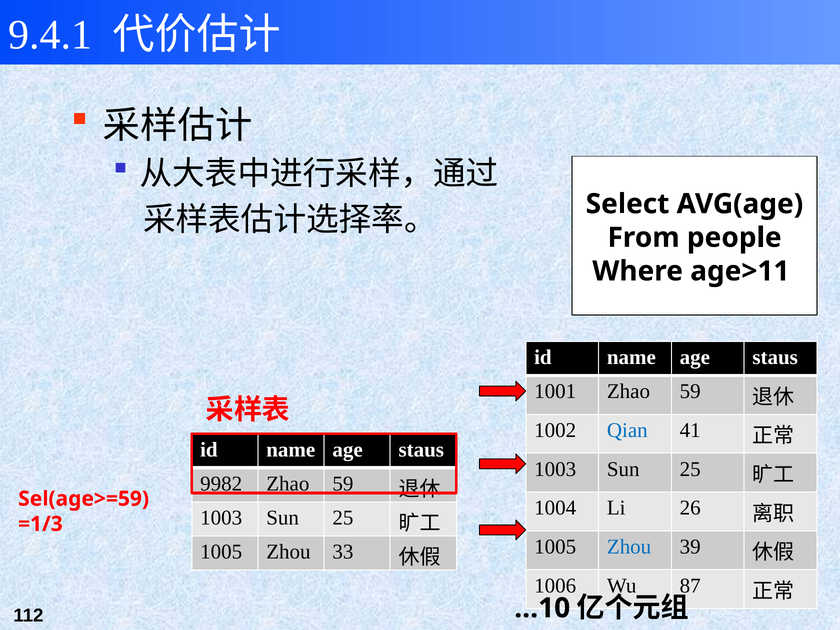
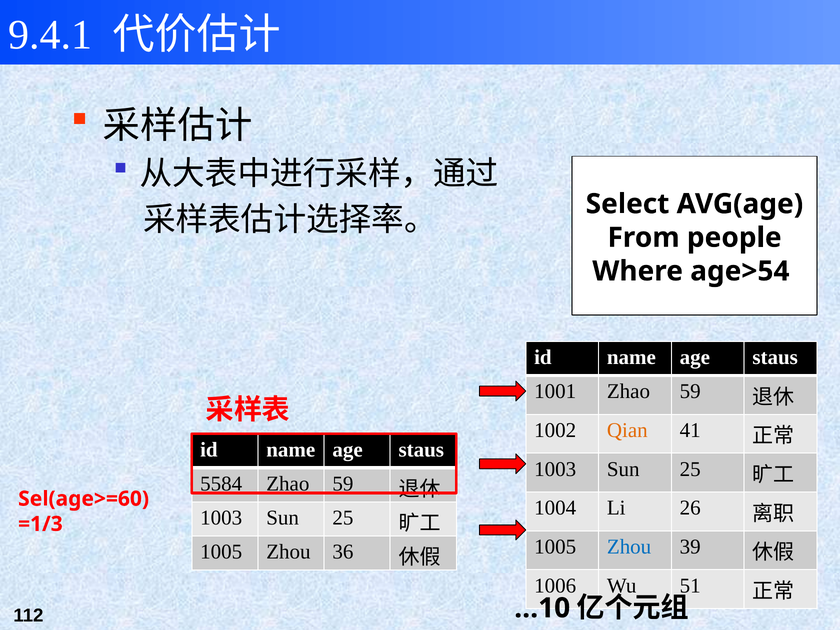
age>11: age>11 -> age>54
Qian colour: blue -> orange
9982: 9982 -> 5584
Sel(age>=59: Sel(age>=59 -> Sel(age>=60
33: 33 -> 36
87: 87 -> 51
